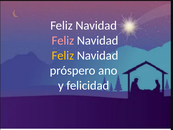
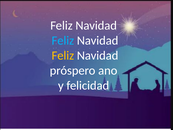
Feliz at (63, 40) colour: pink -> light blue
